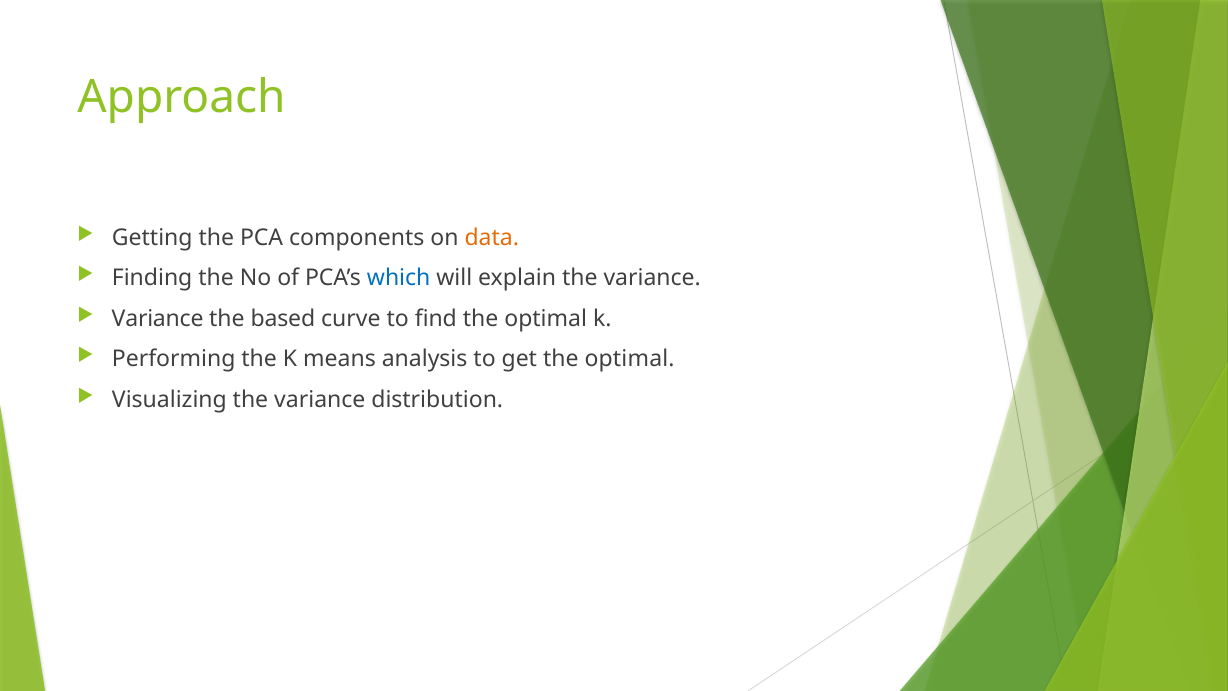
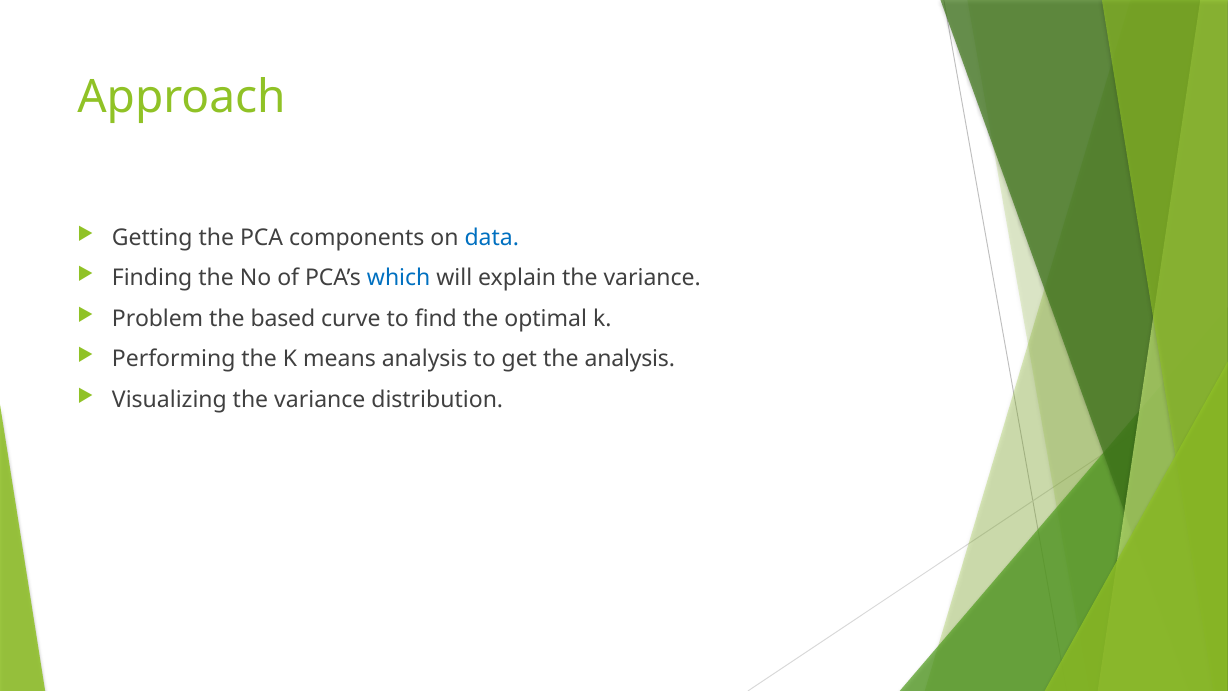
data colour: orange -> blue
Variance at (158, 319): Variance -> Problem
get the optimal: optimal -> analysis
